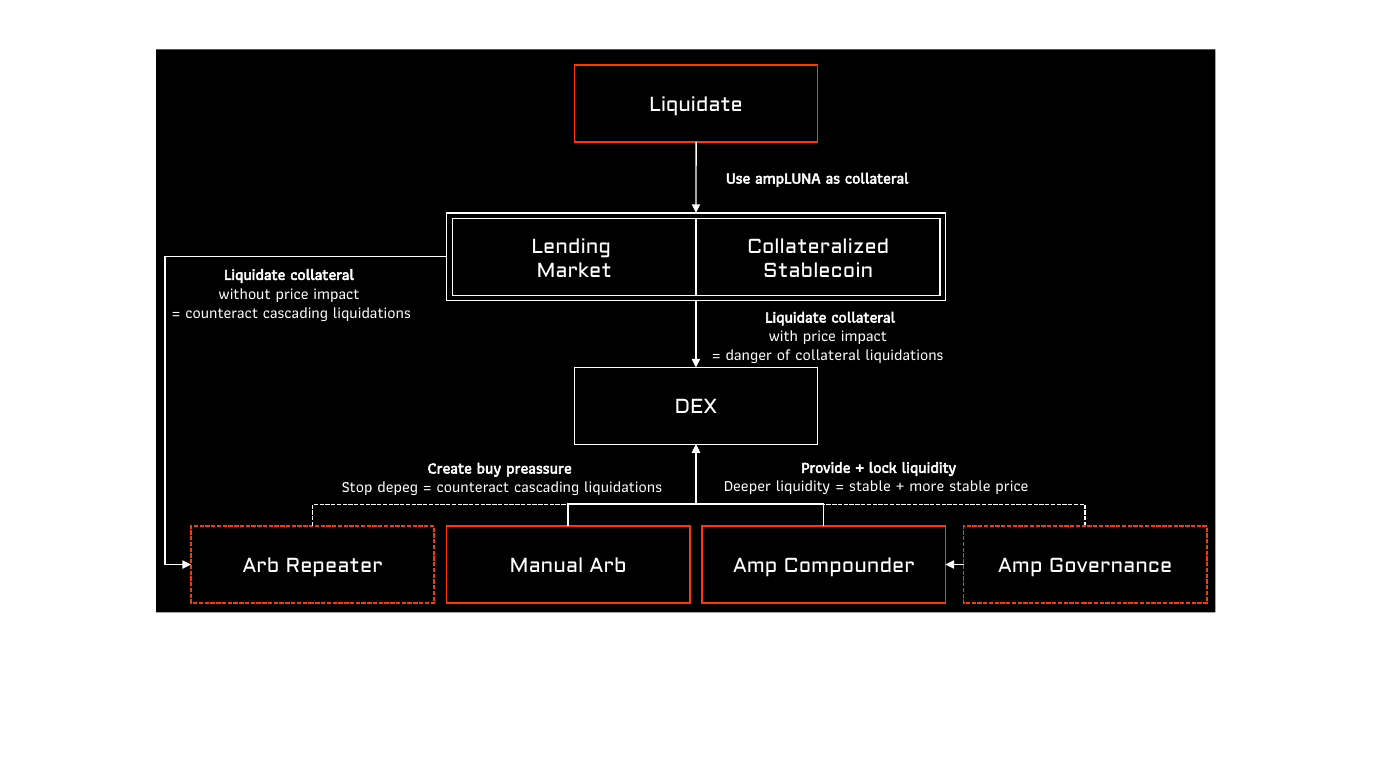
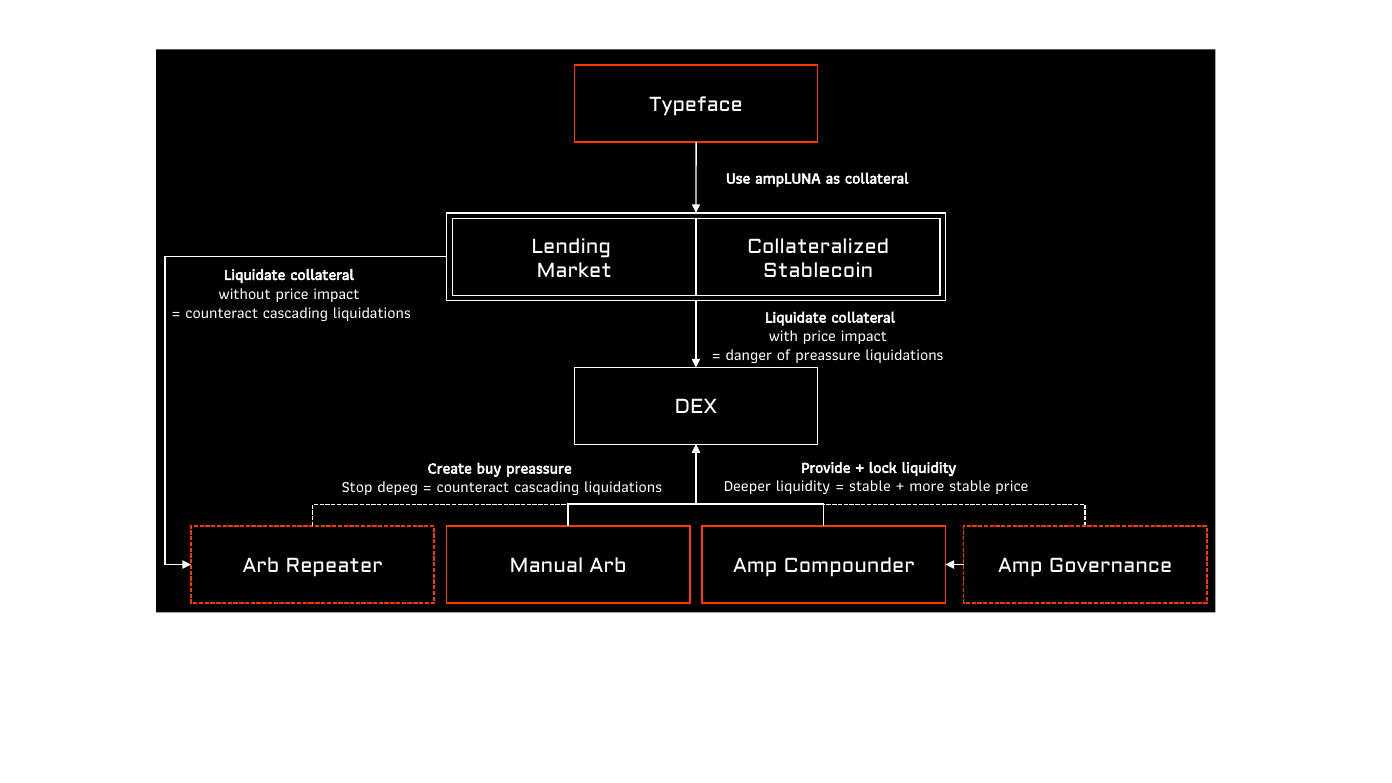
Liquidate at (696, 105): Liquidate -> Typeface
of collateral: collateral -> preassure
